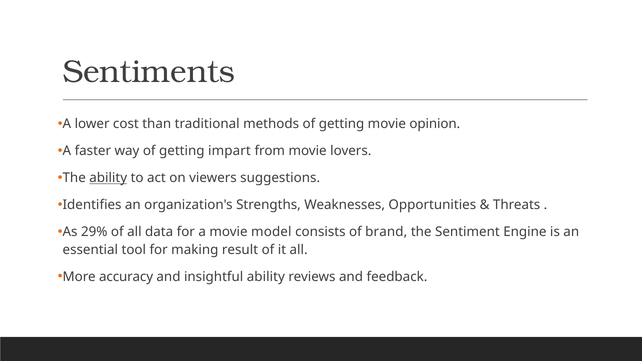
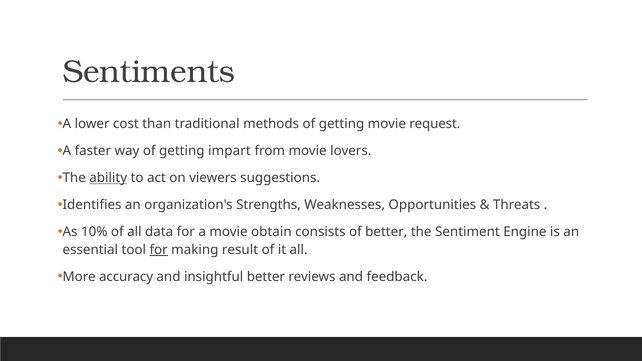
opinion: opinion -> request
29%: 29% -> 10%
model: model -> obtain
of brand: brand -> better
for at (159, 250) underline: none -> present
insightful ability: ability -> better
